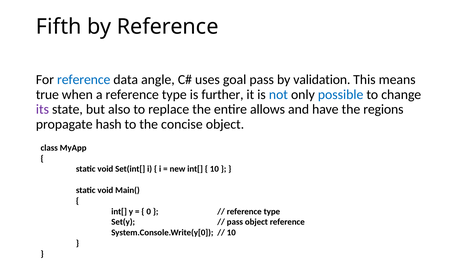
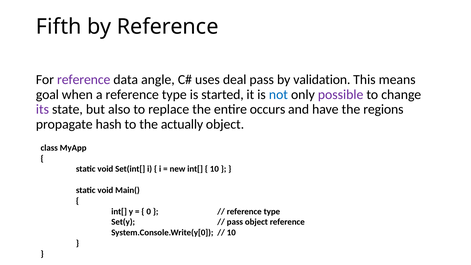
reference at (84, 80) colour: blue -> purple
goal: goal -> deal
true: true -> goal
further: further -> started
possible colour: blue -> purple
allows: allows -> occurs
concise: concise -> actually
